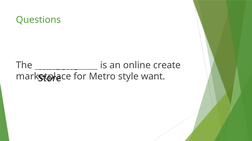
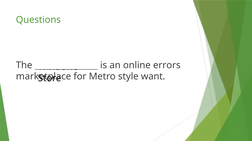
create: create -> errors
